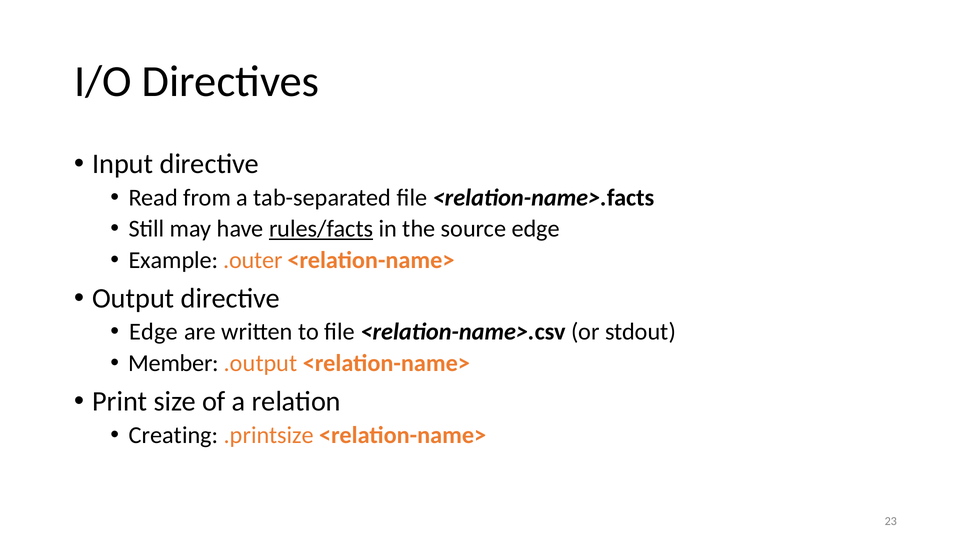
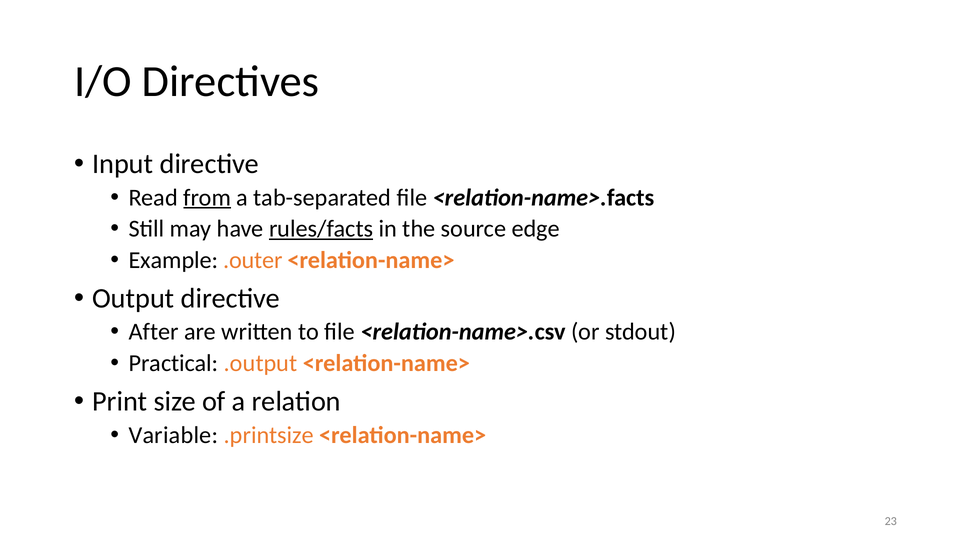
from underline: none -> present
Edge at (153, 332): Edge -> After
Member: Member -> Practical
Creating: Creating -> Variable
